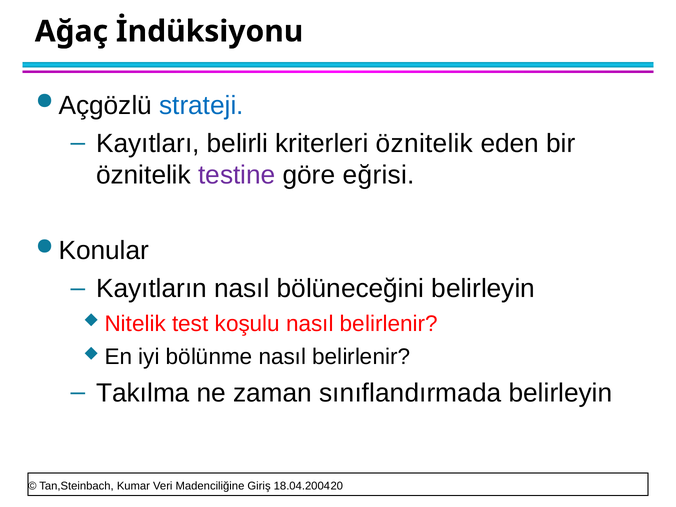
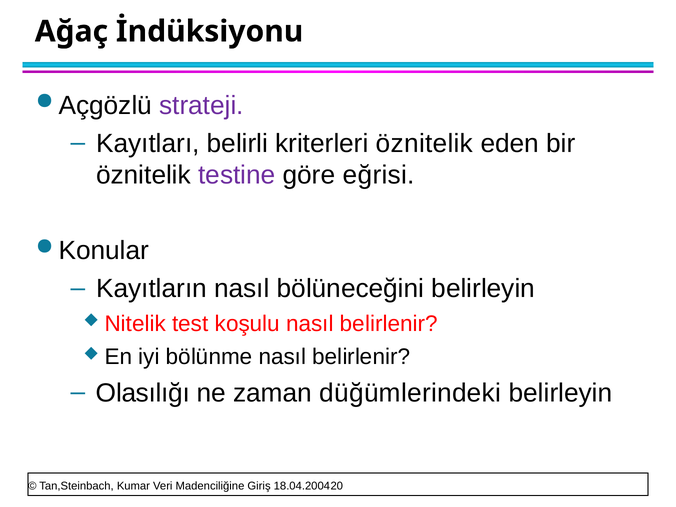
strateji colour: blue -> purple
Takılma: Takılma -> Olasılığı
sınıflandırmada: sınıflandırmada -> düğümlerindeki
